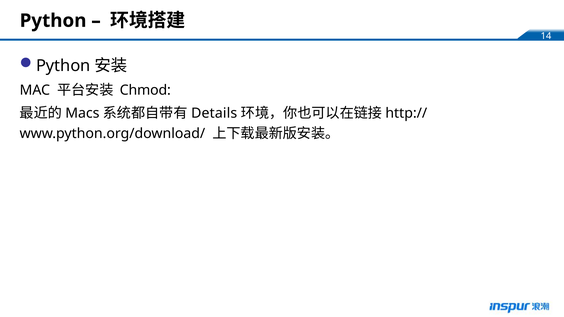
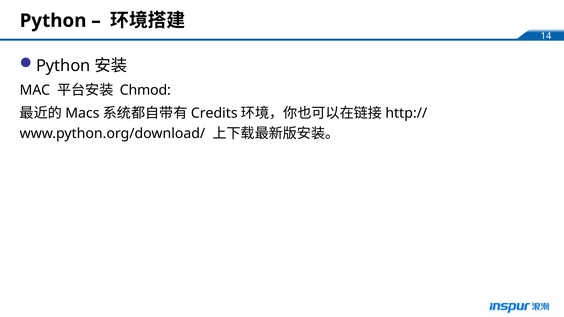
Details: Details -> Credits
